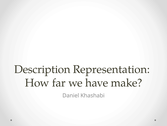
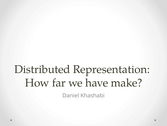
Description: Description -> Distributed
